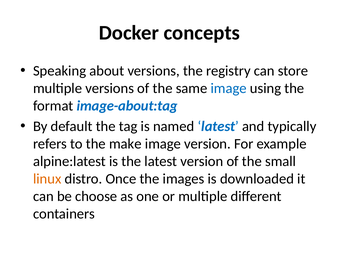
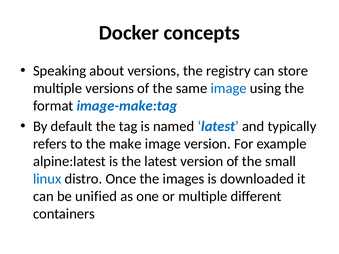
image-about:tag: image-about:tag -> image-make:tag
linux colour: orange -> blue
choose: choose -> unified
